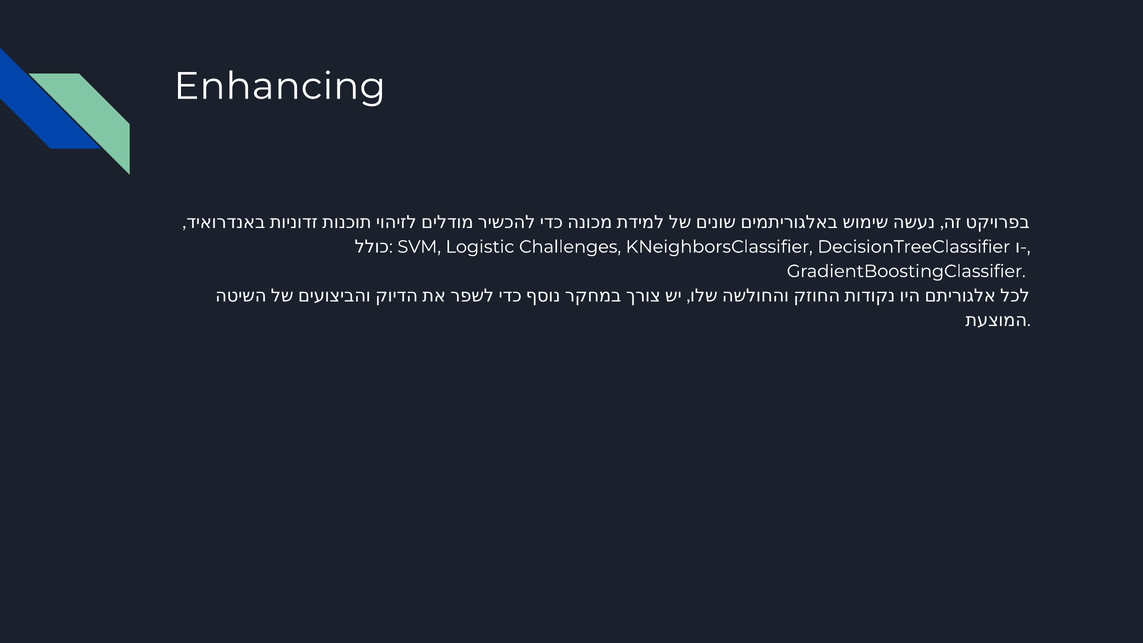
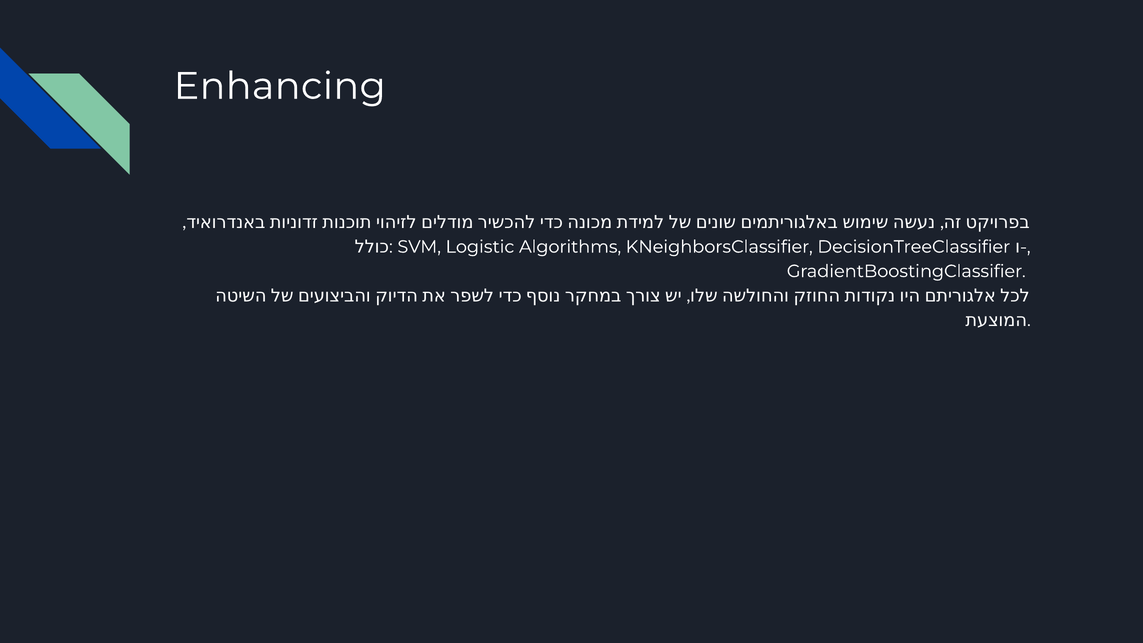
Challenges: Challenges -> Algorithms
